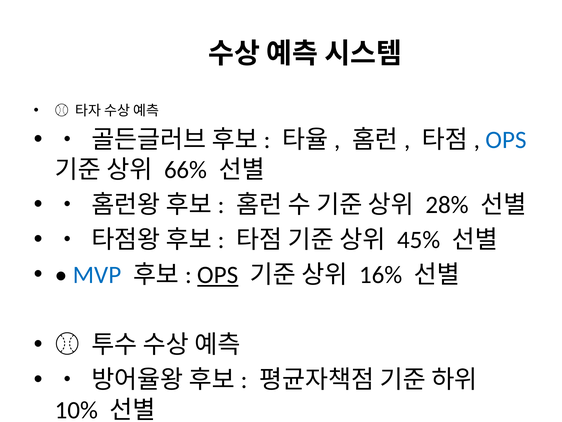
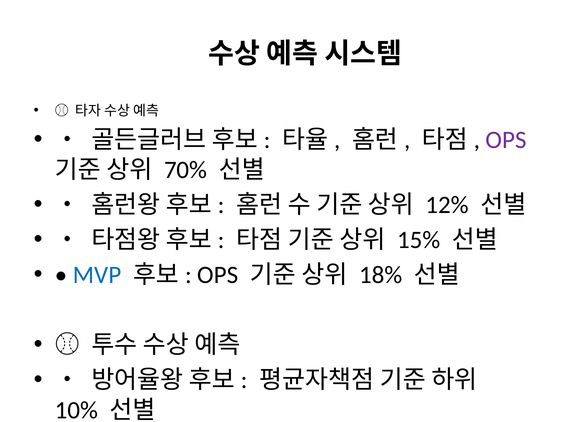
OPS at (506, 140) colour: blue -> purple
66%: 66% -> 70%
28%: 28% -> 12%
45%: 45% -> 15%
OPS at (218, 275) underline: present -> none
16%: 16% -> 18%
